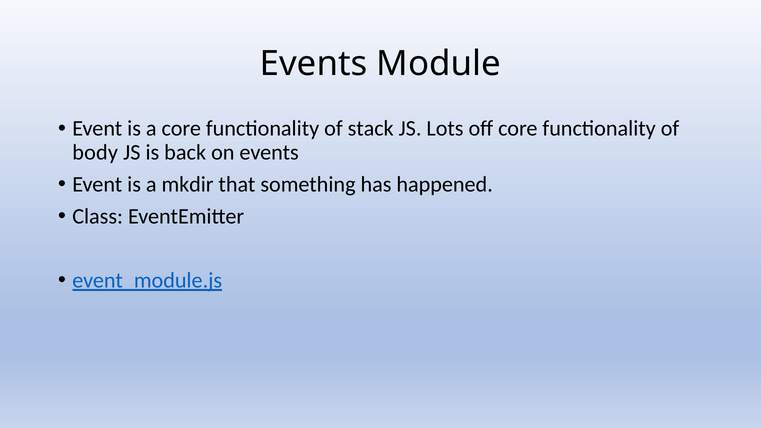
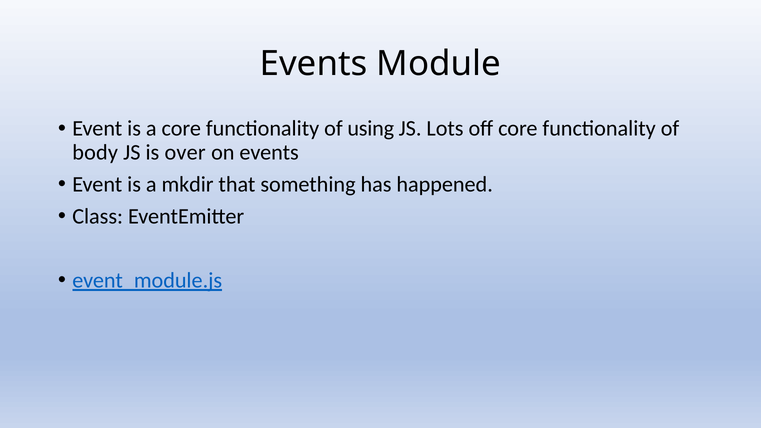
stack: stack -> using
back: back -> over
